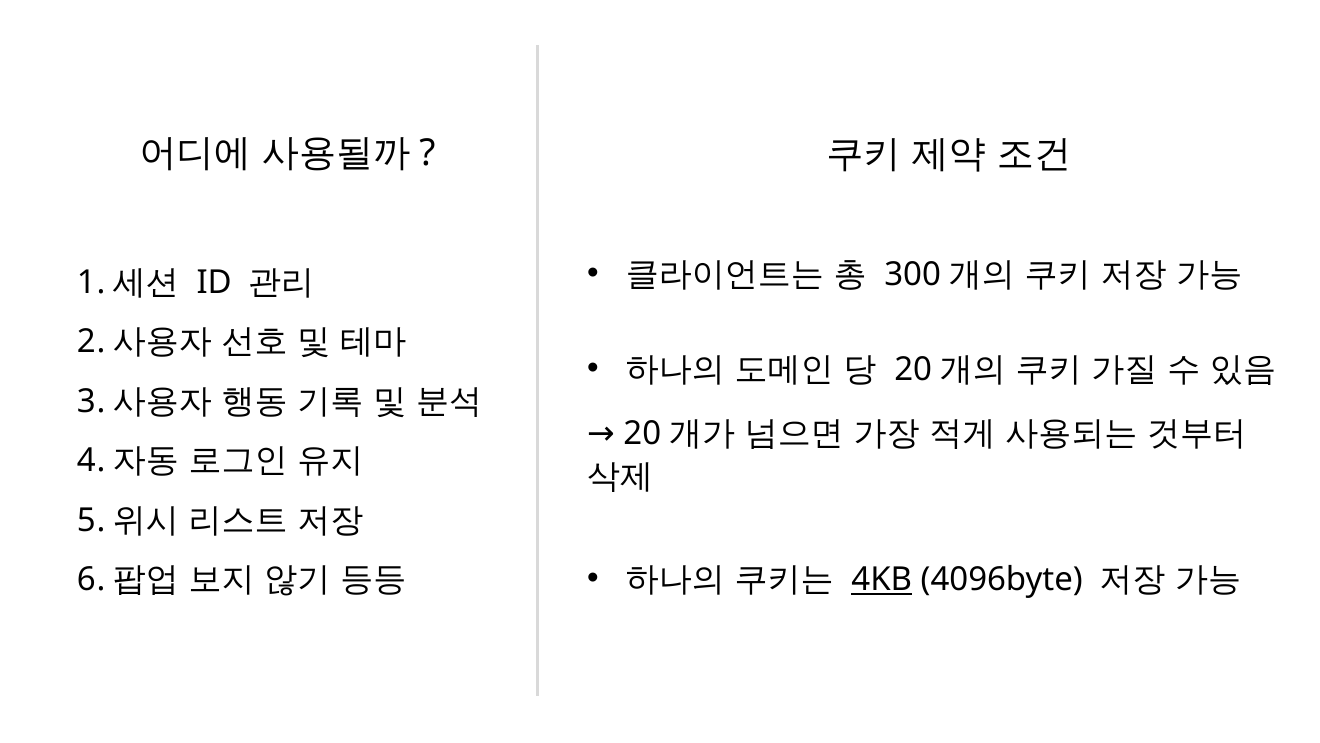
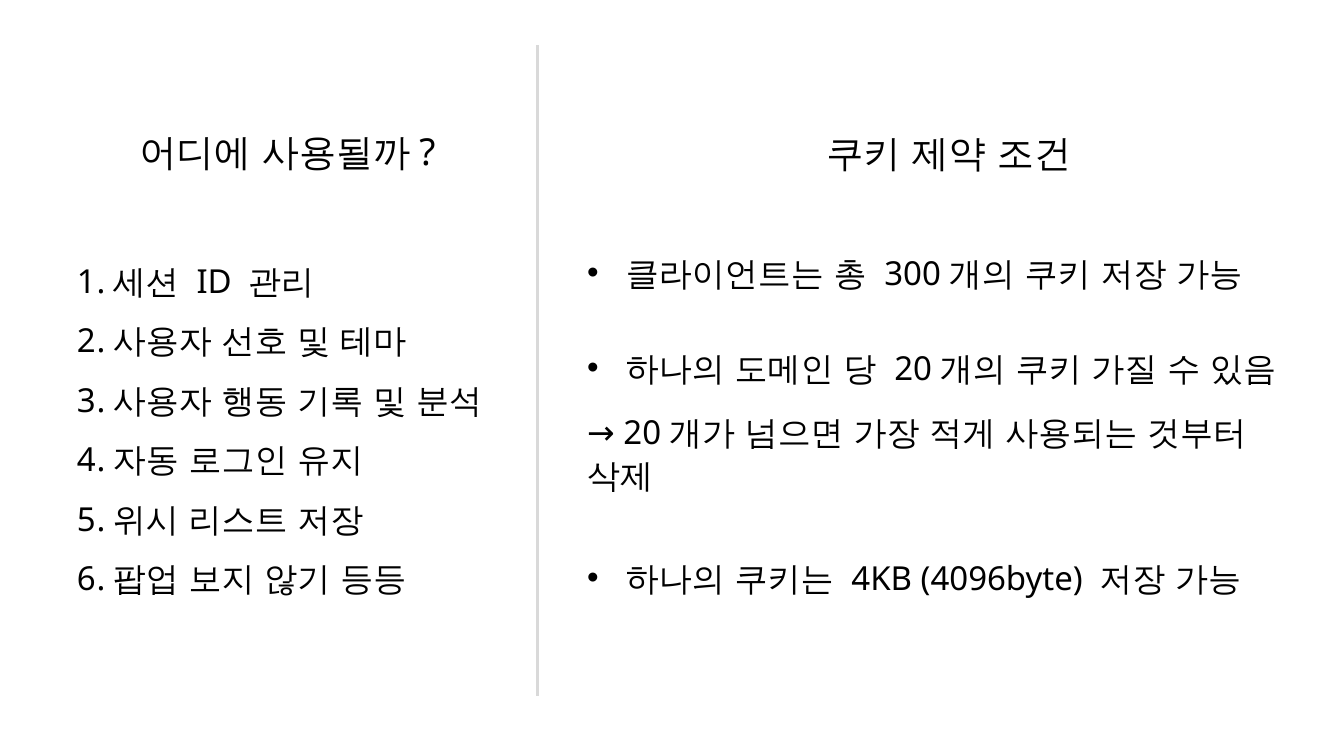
4KB underline: present -> none
